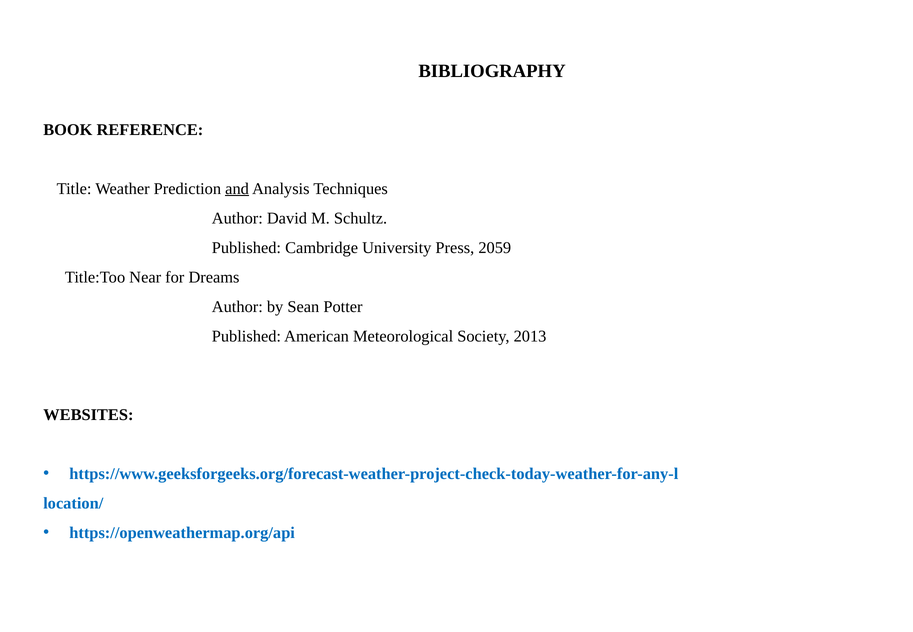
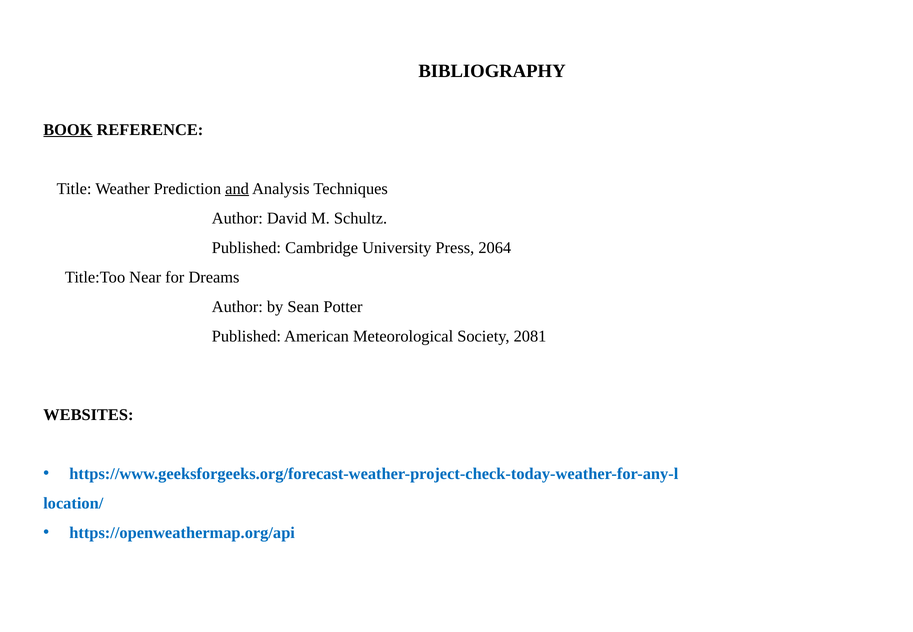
BOOK underline: none -> present
2059: 2059 -> 2064
2013: 2013 -> 2081
